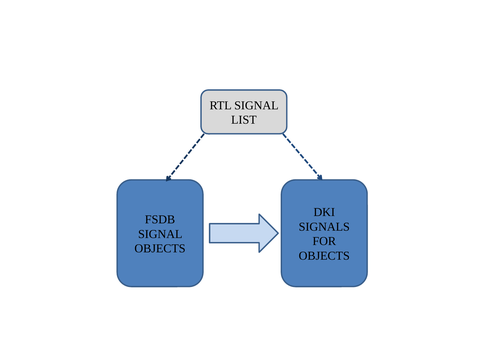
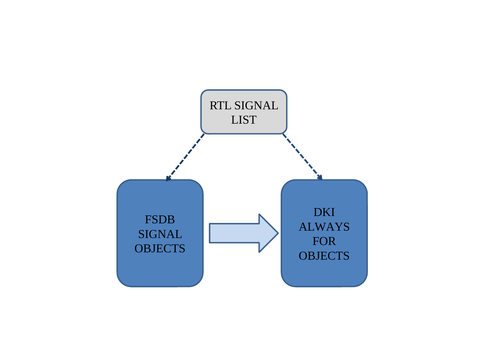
SIGNALS: SIGNALS -> ALWAYS
